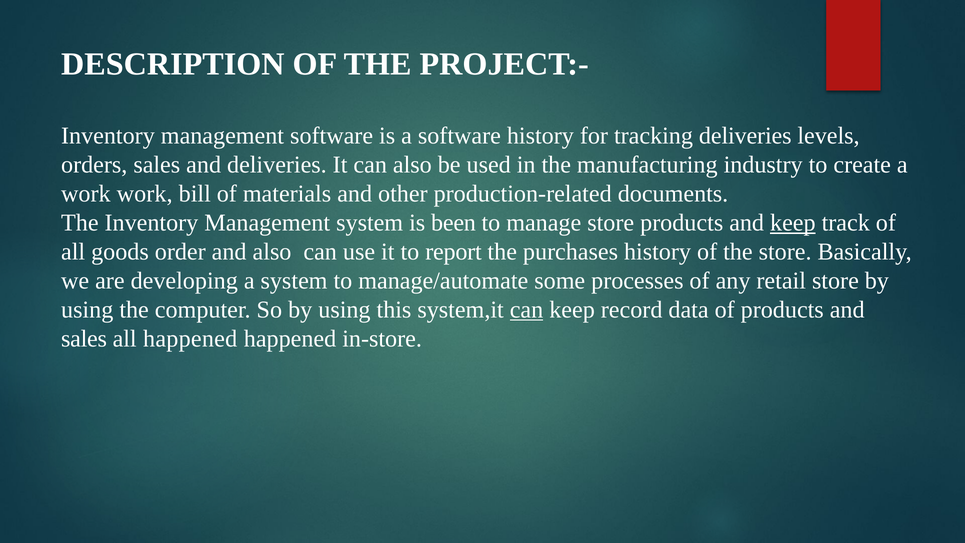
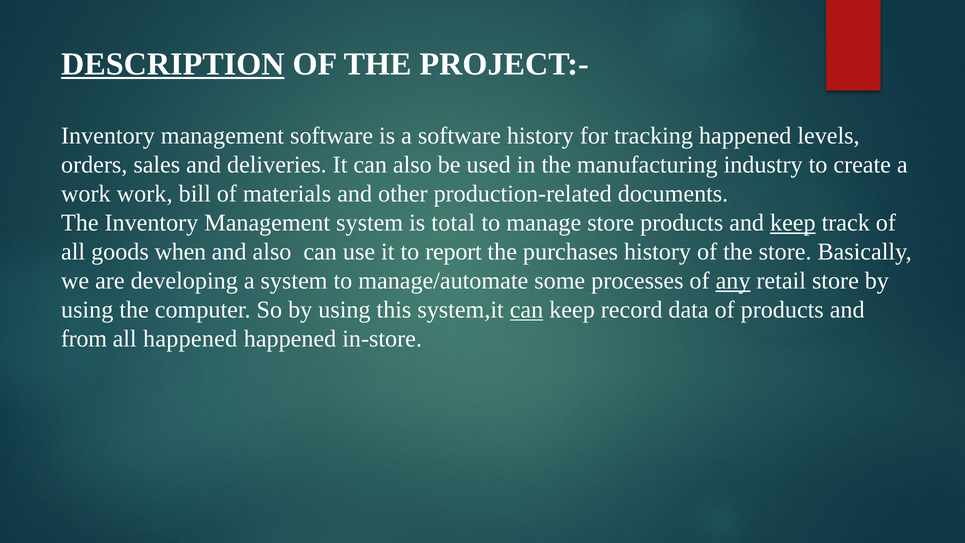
DESCRIPTION underline: none -> present
tracking deliveries: deliveries -> happened
been: been -> total
order: order -> when
any underline: none -> present
sales at (84, 338): sales -> from
